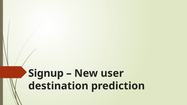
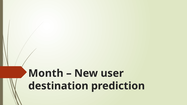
Signup: Signup -> Month
